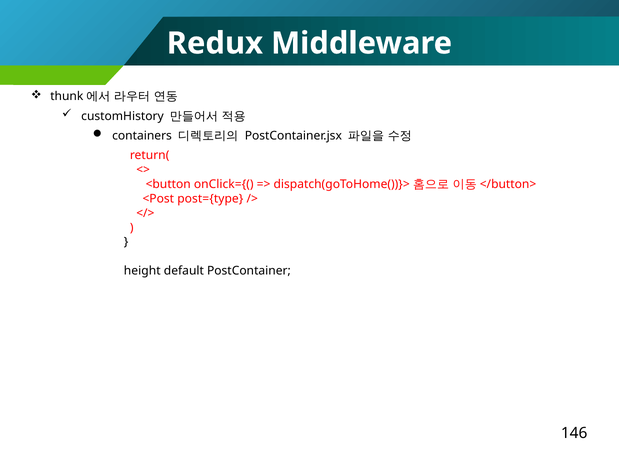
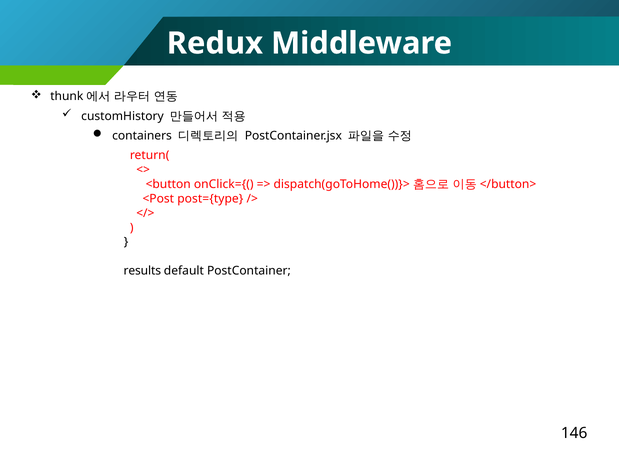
height: height -> results
